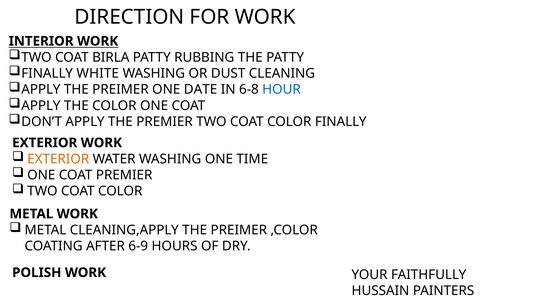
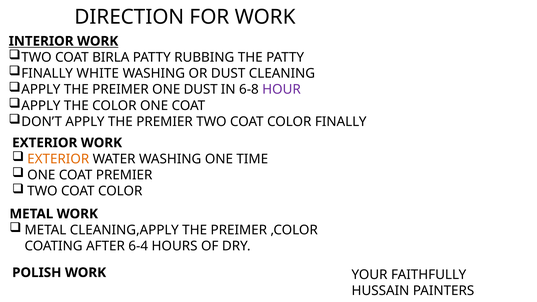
ONE DATE: DATE -> DUST
HOUR colour: blue -> purple
6-9: 6-9 -> 6-4
